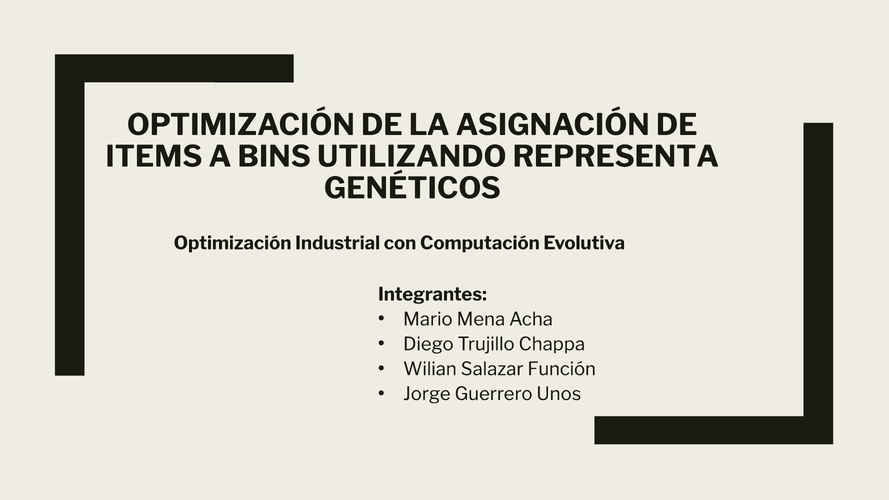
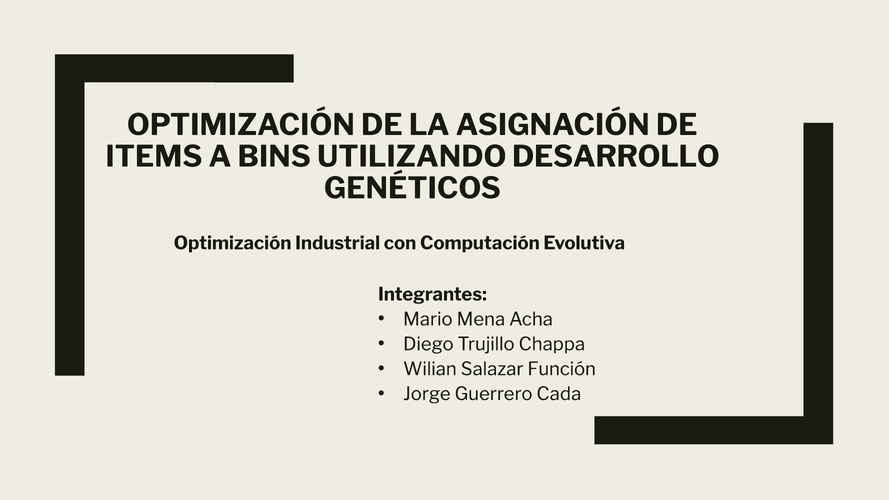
REPRESENTA: REPRESENTA -> DESARROLLO
Unos: Unos -> Cada
